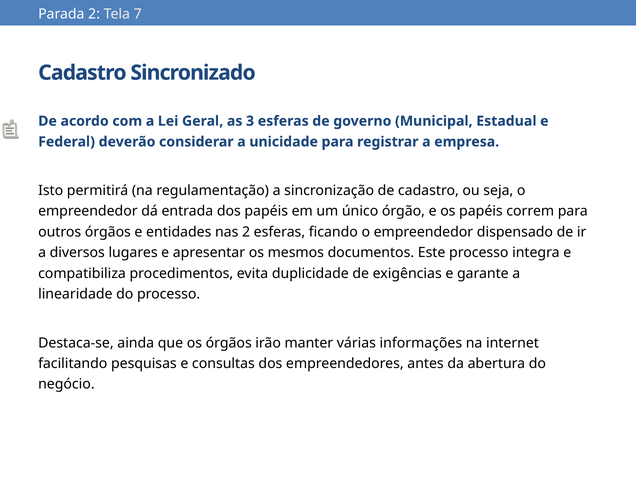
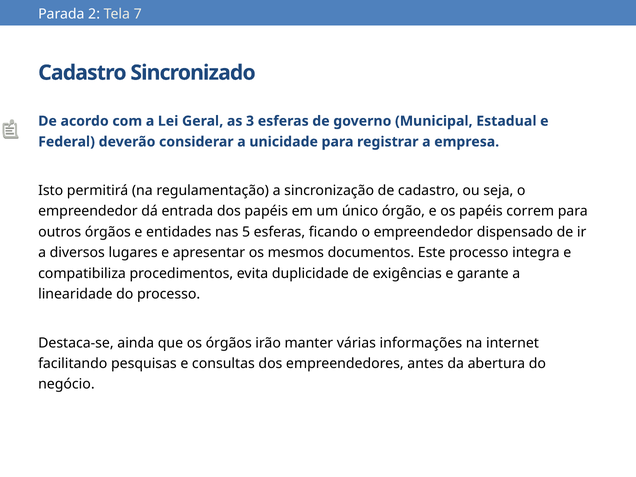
nas 2: 2 -> 5
